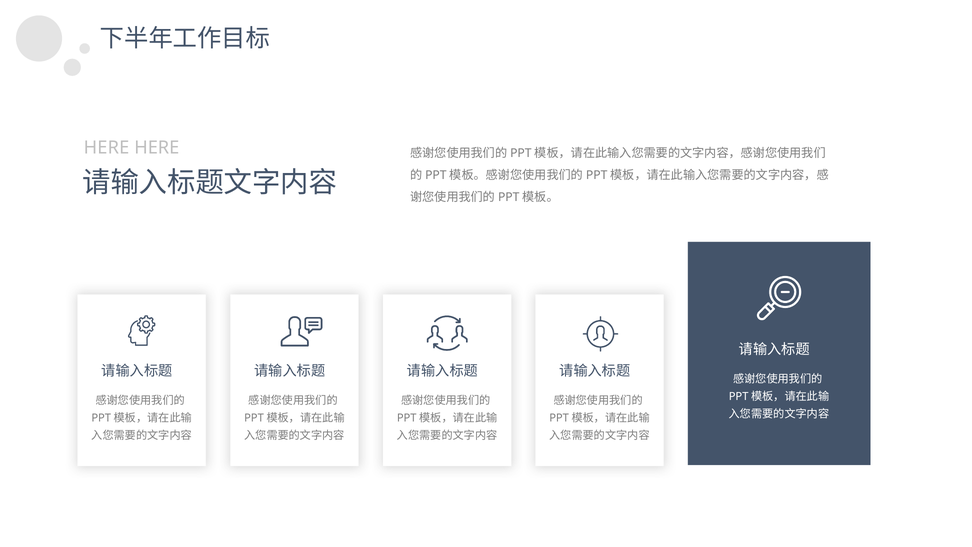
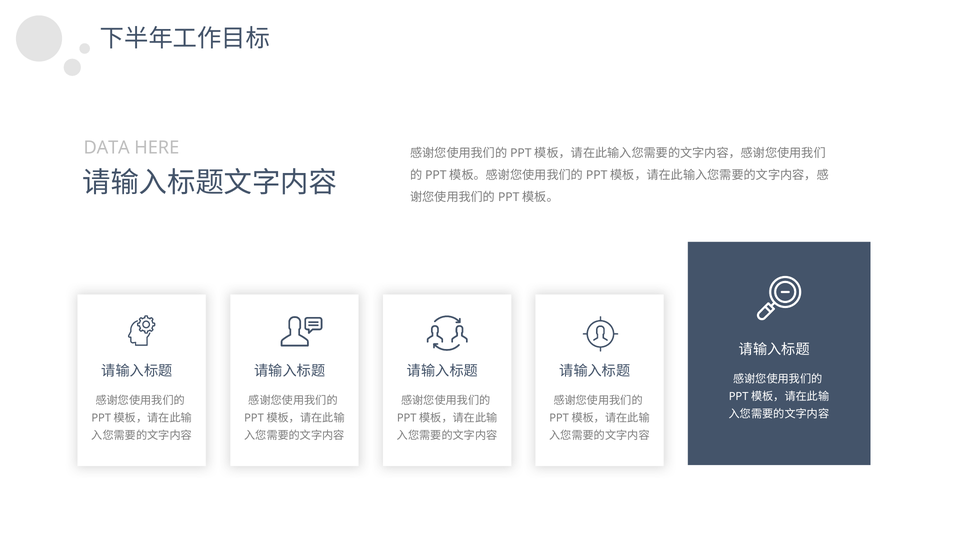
HERE at (106, 148): HERE -> DATA
